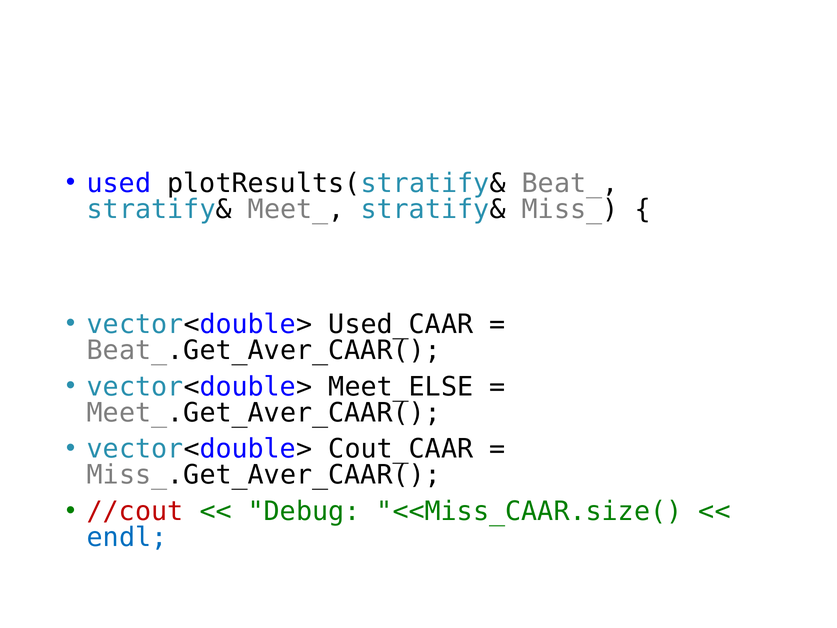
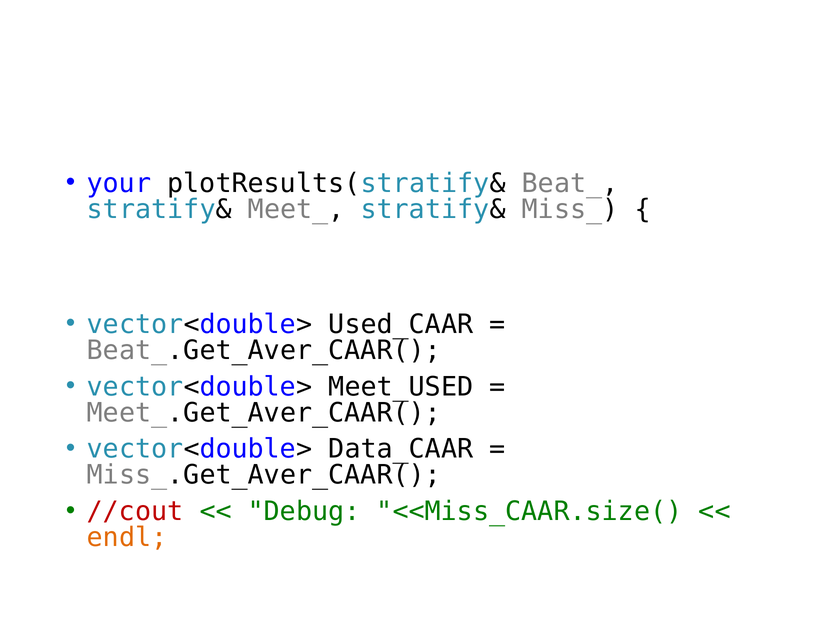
used: used -> your
Meet_ELSE: Meet_ELSE -> Meet_USED
Cout_CAAR: Cout_CAAR -> Data_CAAR
endl colour: blue -> orange
